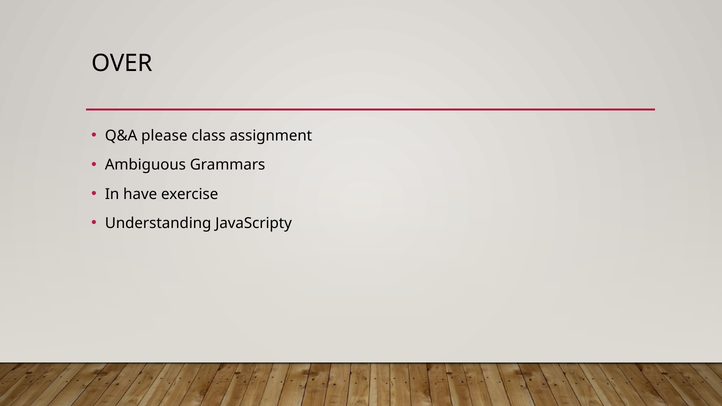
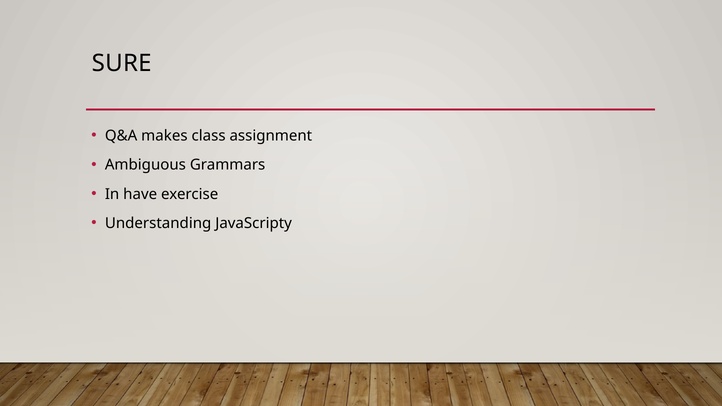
OVER: OVER -> SURE
please: please -> makes
